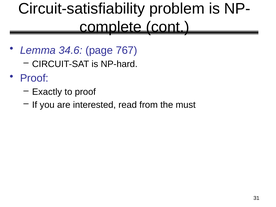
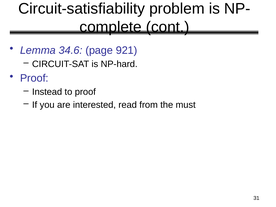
767: 767 -> 921
Exactly: Exactly -> Instead
